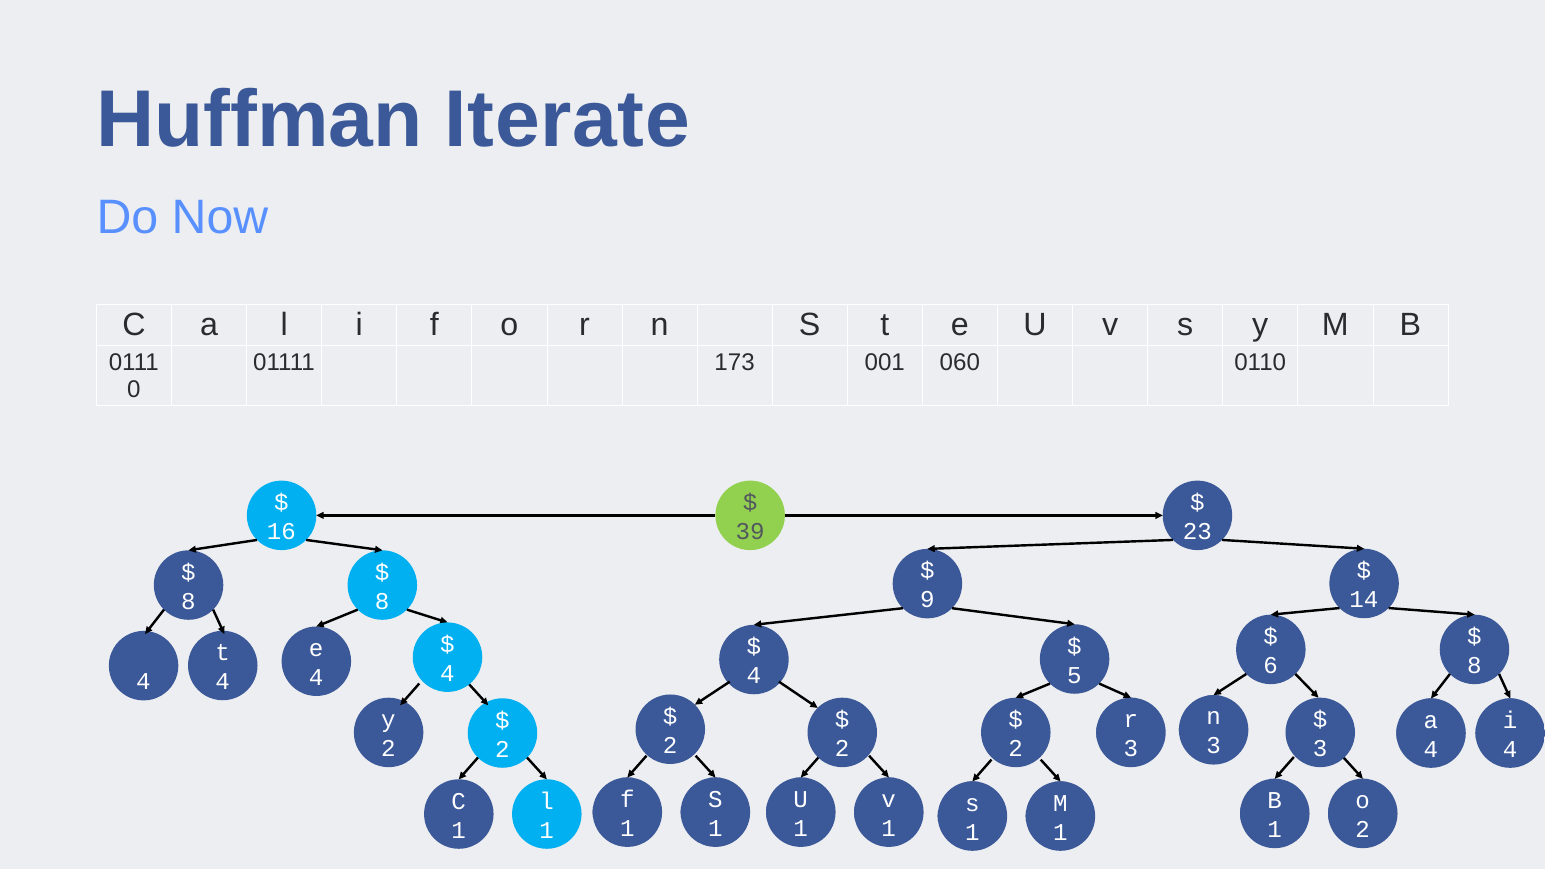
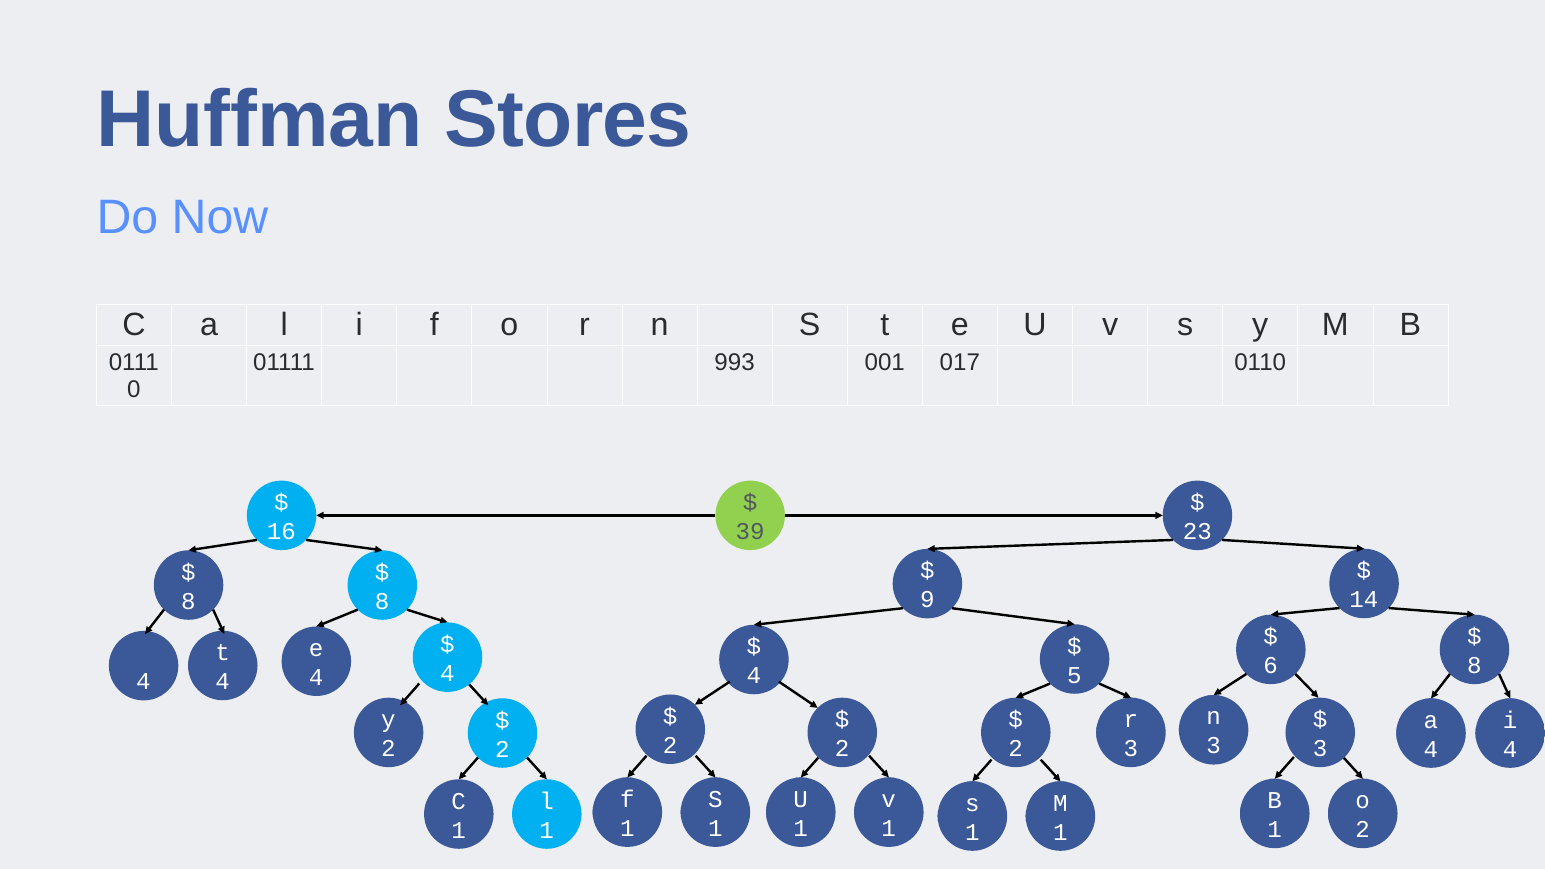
Iterate: Iterate -> Stores
173: 173 -> 993
060: 060 -> 017
